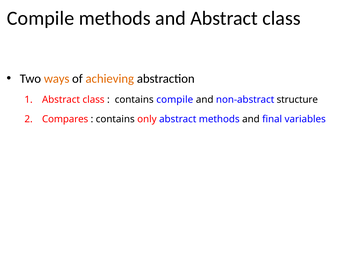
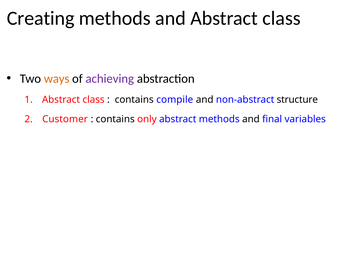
Compile at (41, 18): Compile -> Creating
achieving colour: orange -> purple
Compares: Compares -> Customer
